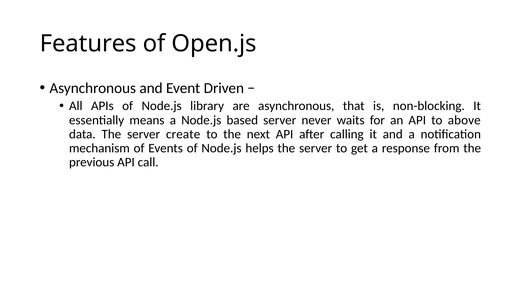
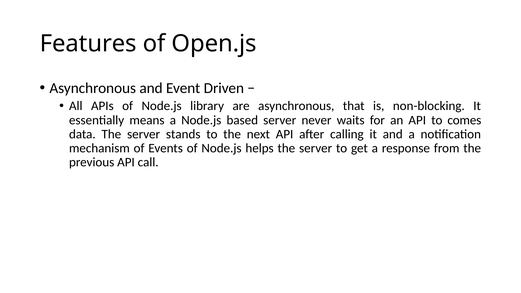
above: above -> comes
create: create -> stands
